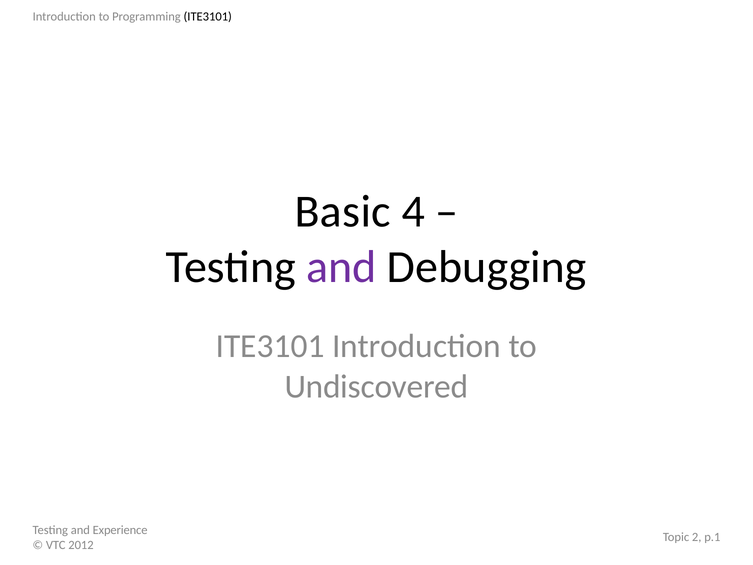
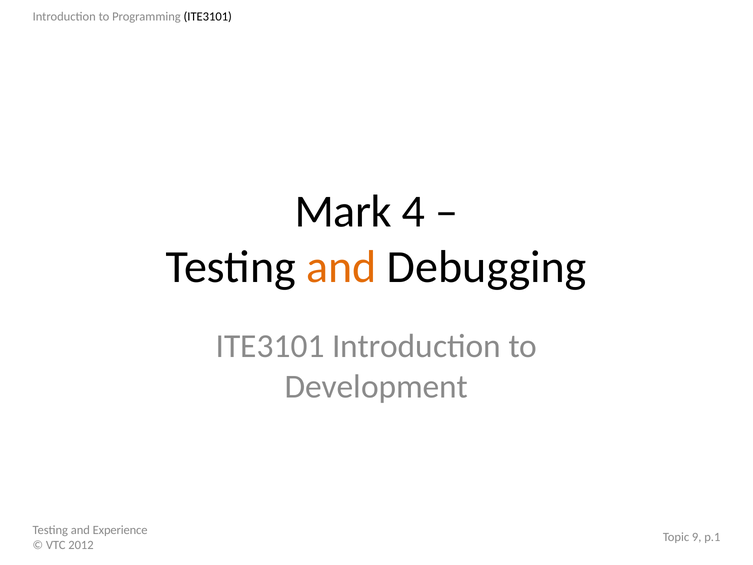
Basic: Basic -> Mark
and at (341, 267) colour: purple -> orange
Undiscovered: Undiscovered -> Development
2: 2 -> 9
